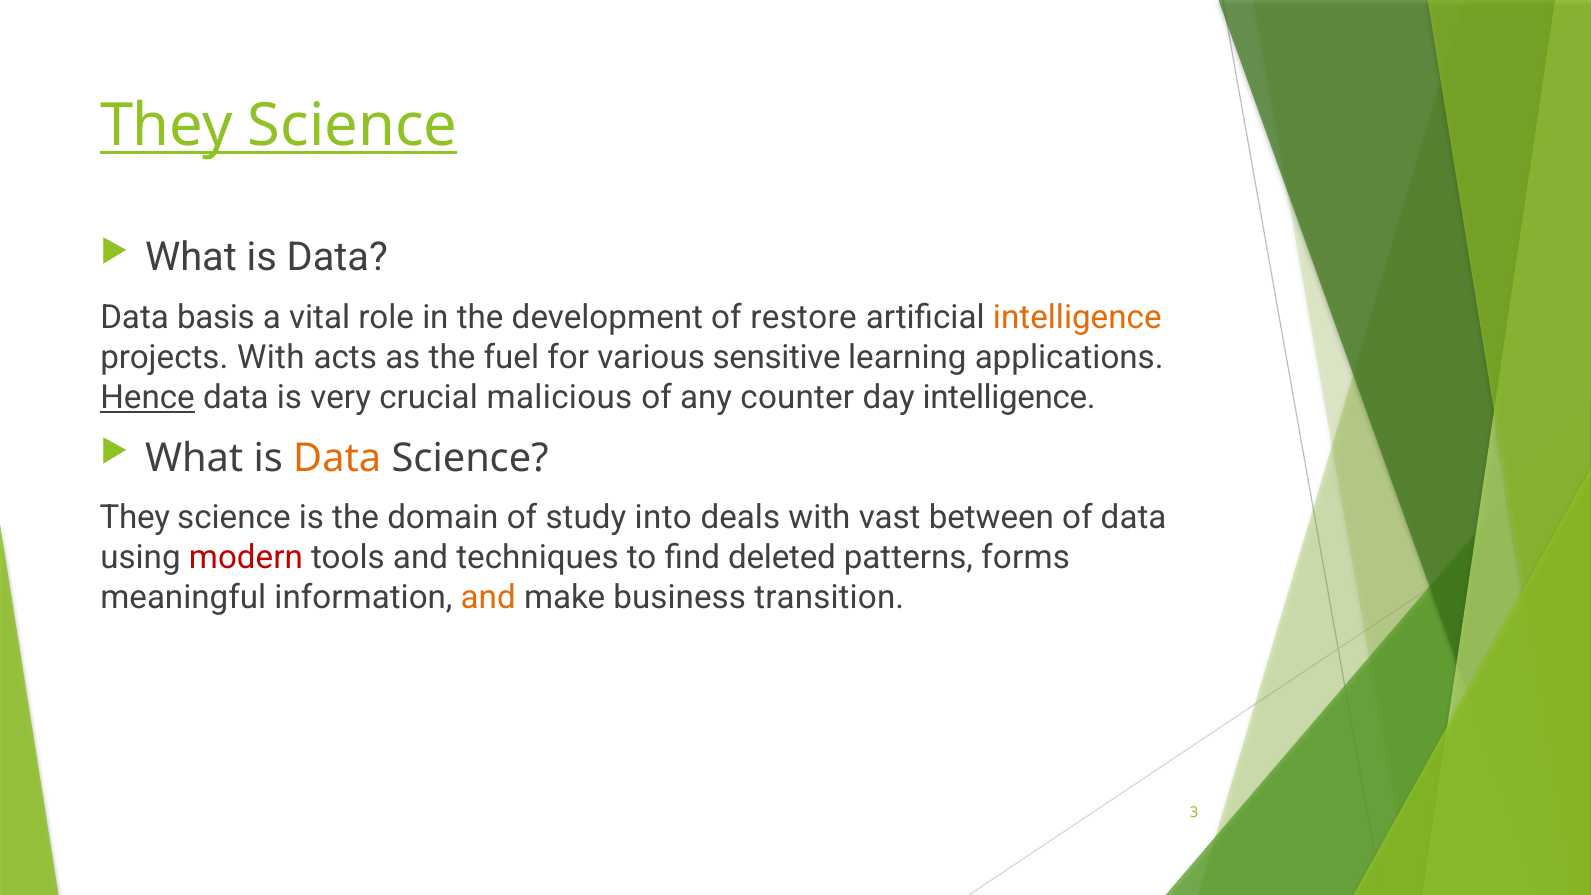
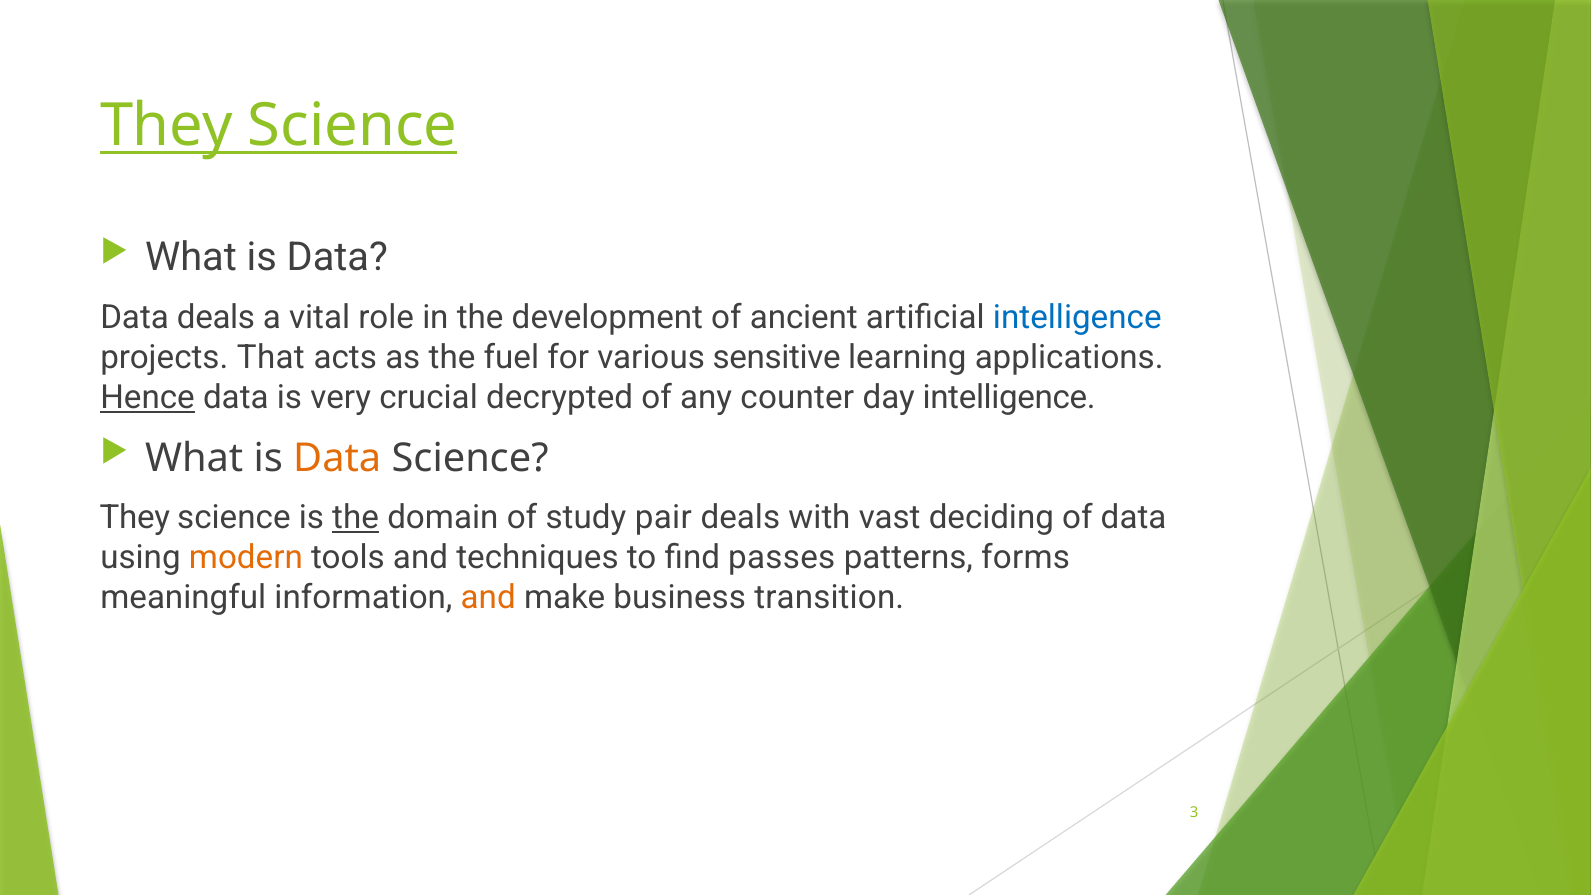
Data basis: basis -> deals
restore: restore -> ancient
intelligence at (1077, 318) colour: orange -> blue
projects With: With -> That
malicious: malicious -> decrypted
the at (356, 518) underline: none -> present
into: into -> pair
between: between -> deciding
modern colour: red -> orange
deleted: deleted -> passes
